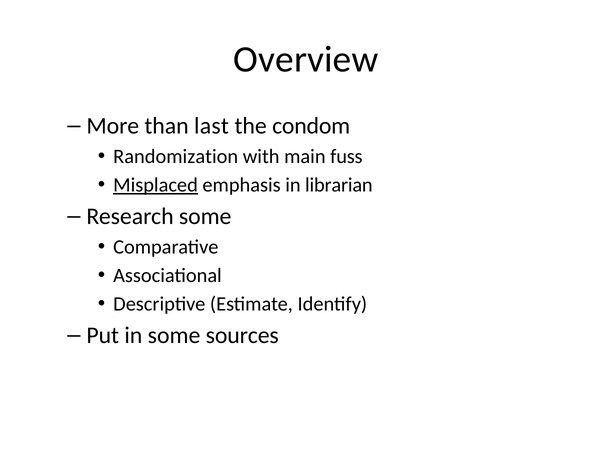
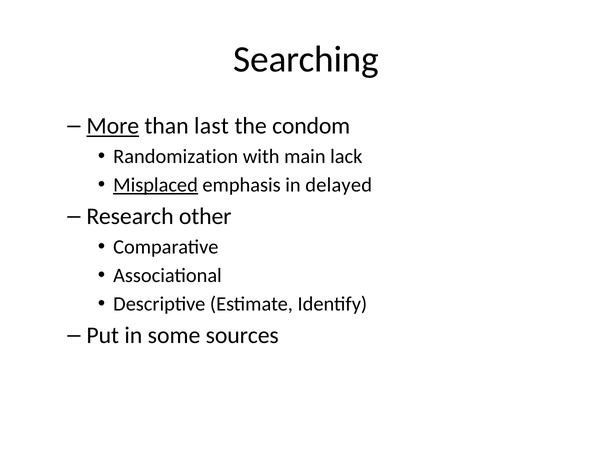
Overview: Overview -> Searching
More underline: none -> present
fuss: fuss -> lack
librarian: librarian -> delayed
Research some: some -> other
